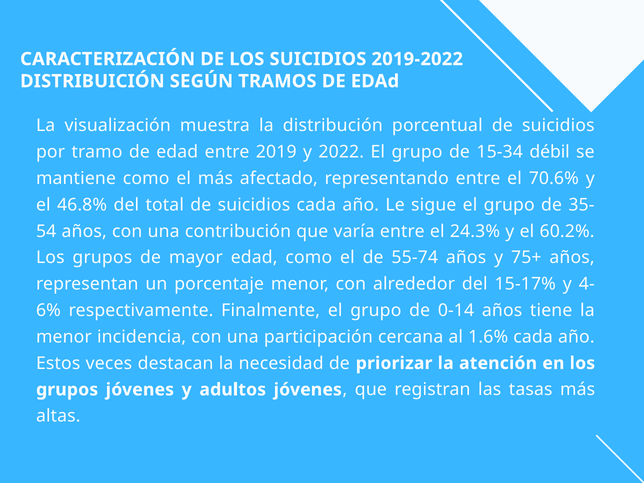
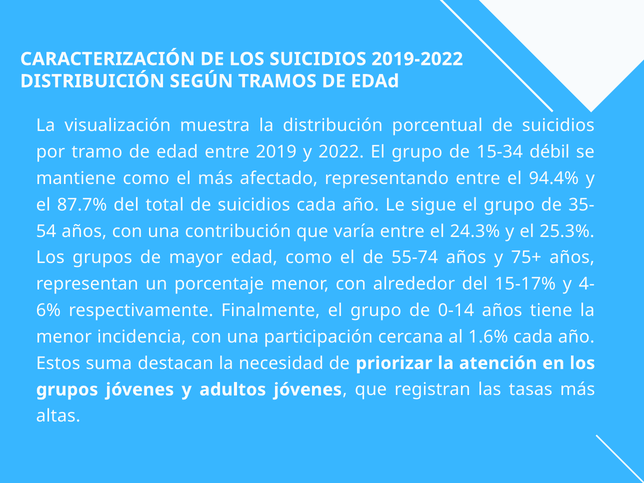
70.6%: 70.6% -> 94.4%
46.8%: 46.8% -> 87.7%
60.2%: 60.2% -> 25.3%
veces: veces -> suma
